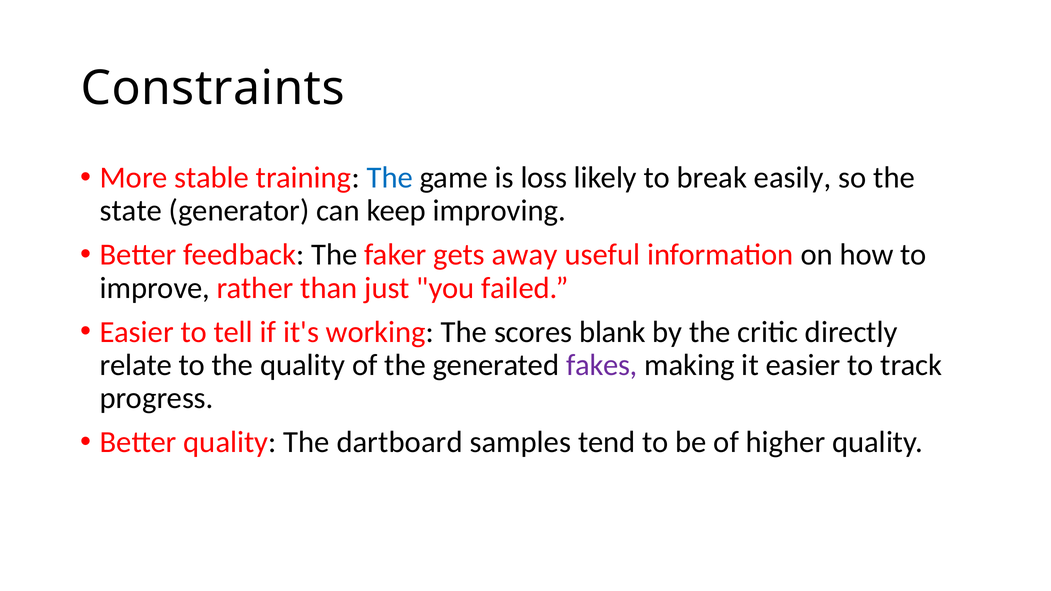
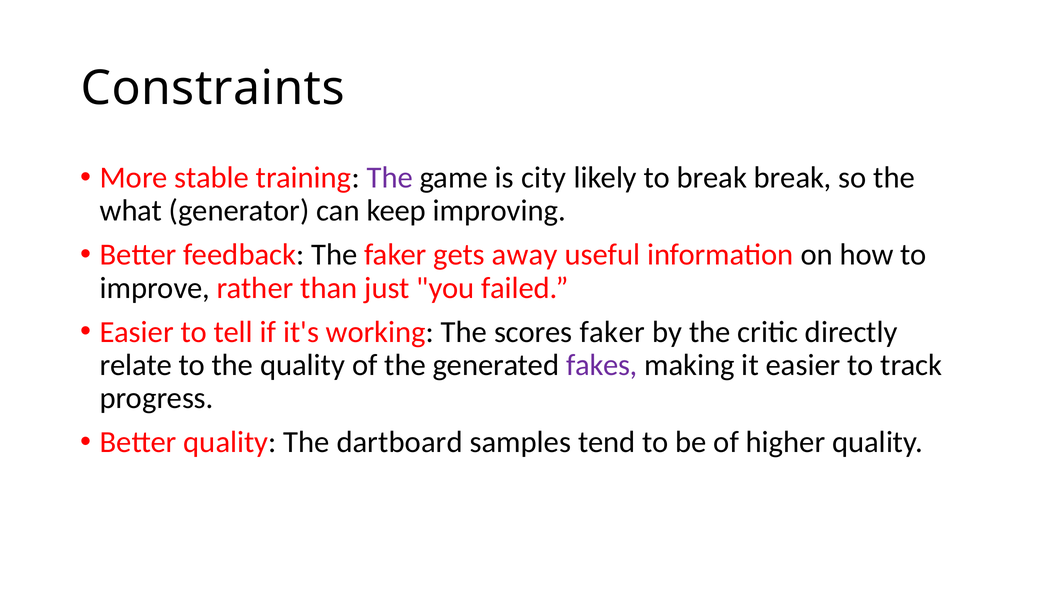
The at (390, 178) colour: blue -> purple
loss: loss -> city
break easily: easily -> break
state: state -> what
scores blank: blank -> faker
